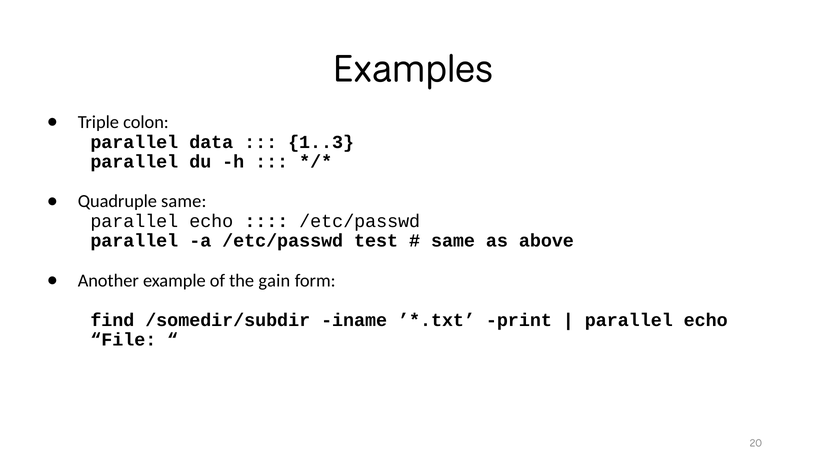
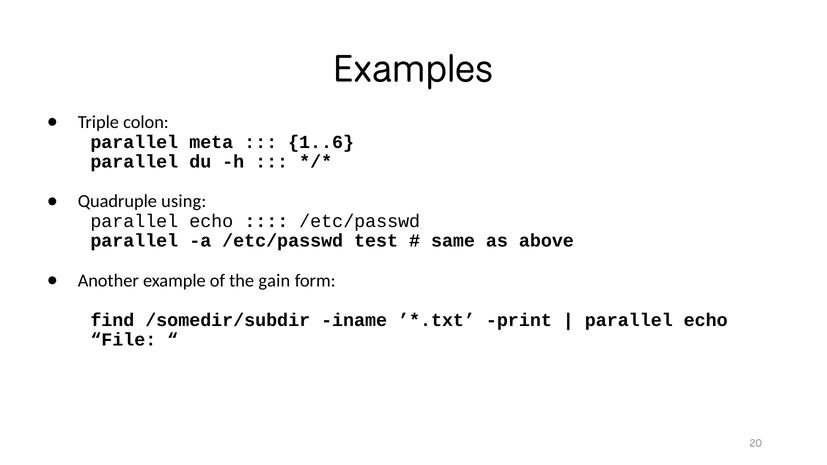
data: data -> meta
1..3: 1..3 -> 1..6
Quadruple same: same -> using
